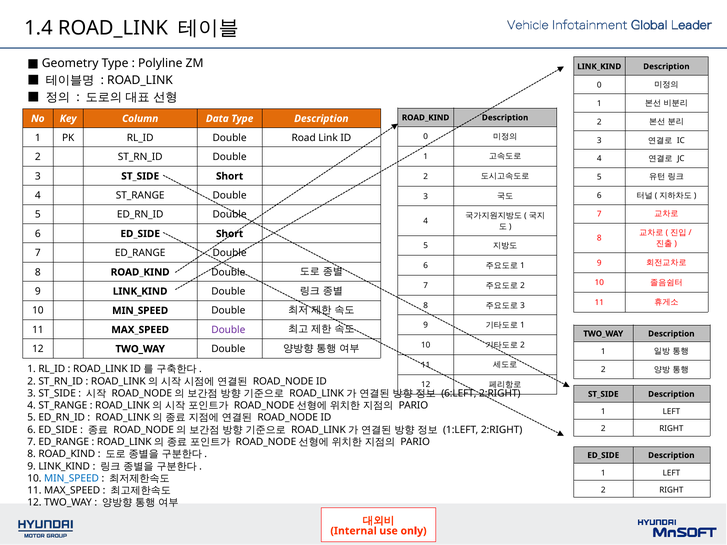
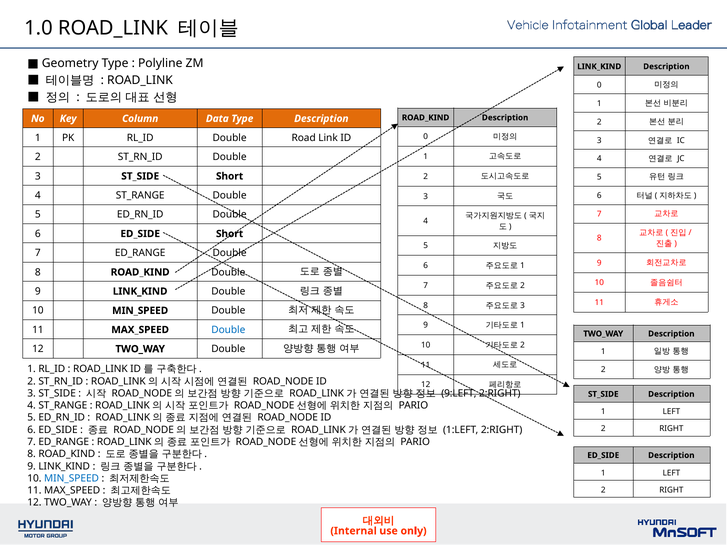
1.4: 1.4 -> 1.0
Double at (228, 330) colour: purple -> blue
6:LEFT: 6:LEFT -> 9:LEFT
